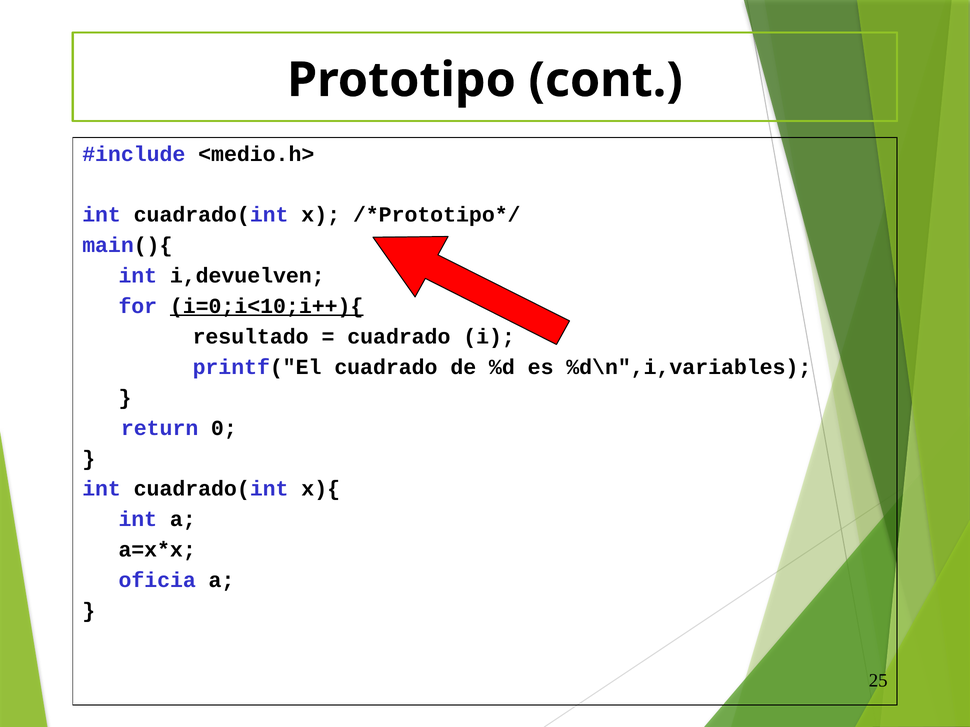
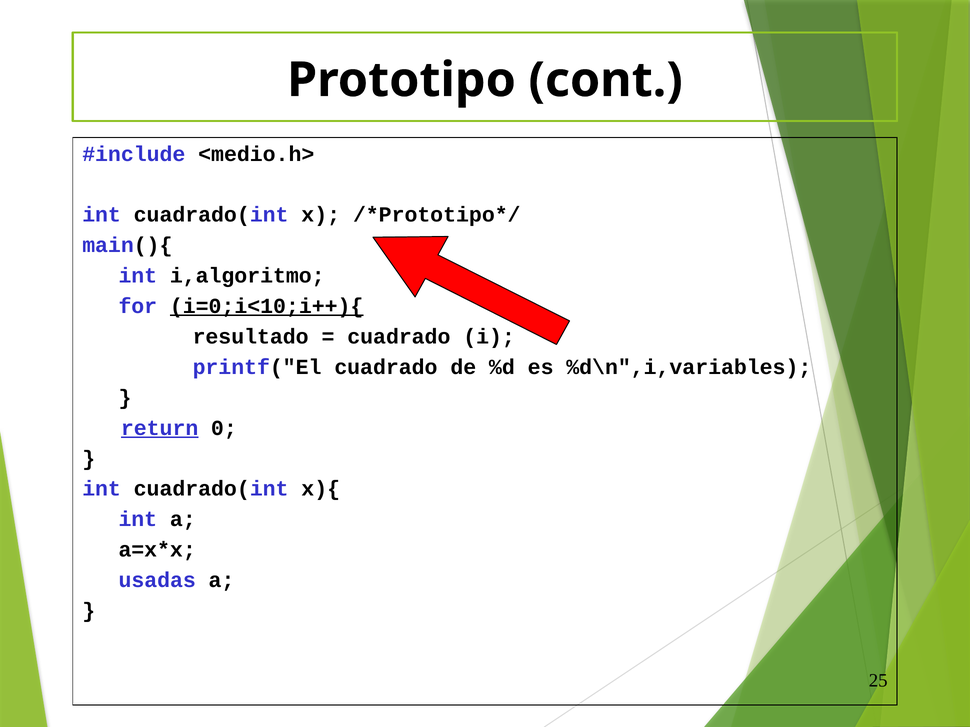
i,devuelven: i,devuelven -> i,algoritmo
return underline: none -> present
oficia: oficia -> usadas
